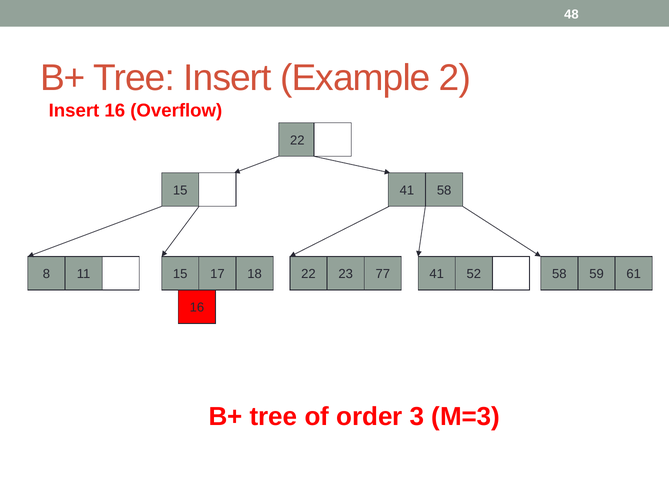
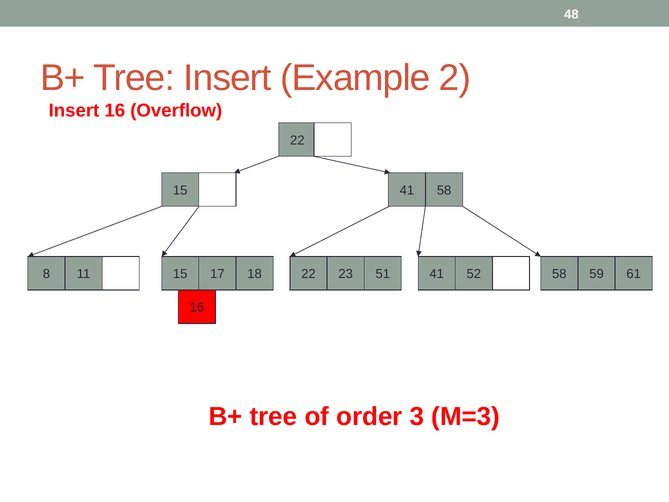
77: 77 -> 51
